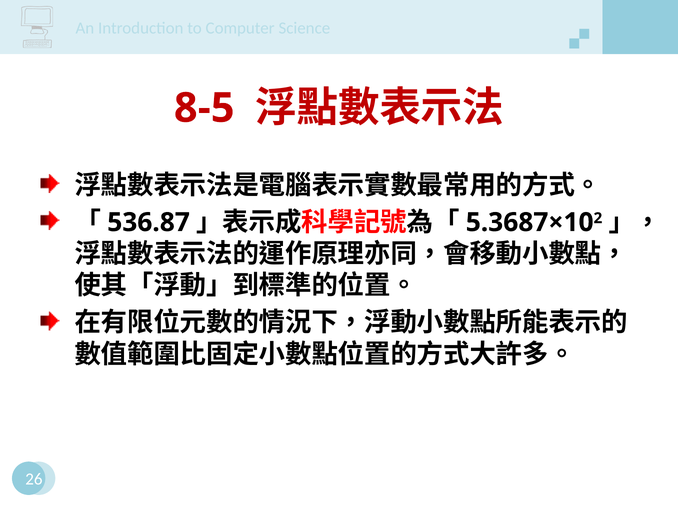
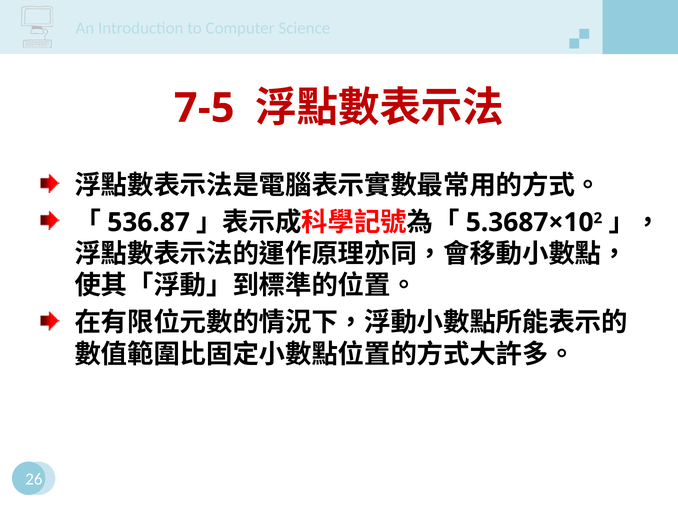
8-5: 8-5 -> 7-5
